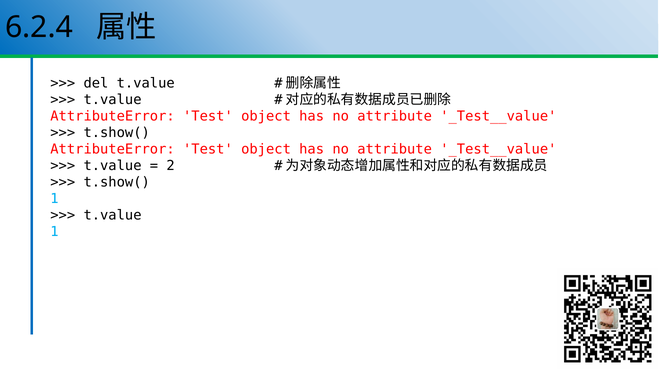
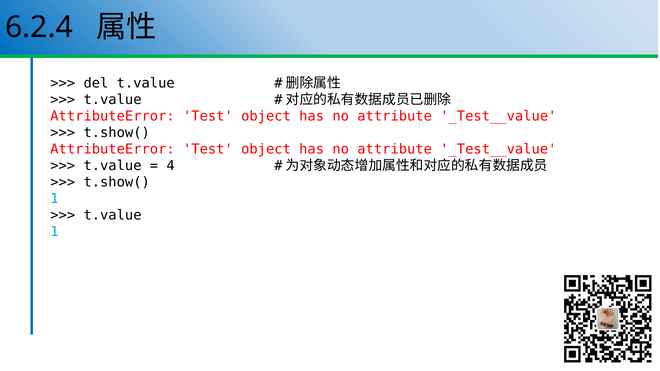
2: 2 -> 4
